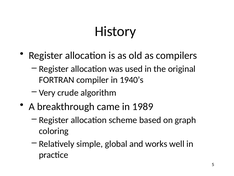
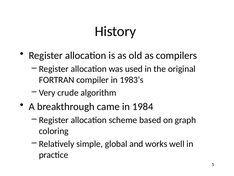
1940’s: 1940’s -> 1983’s
1989: 1989 -> 1984
